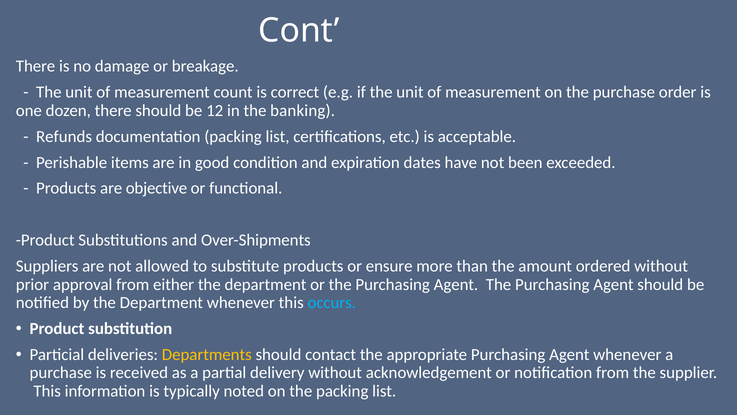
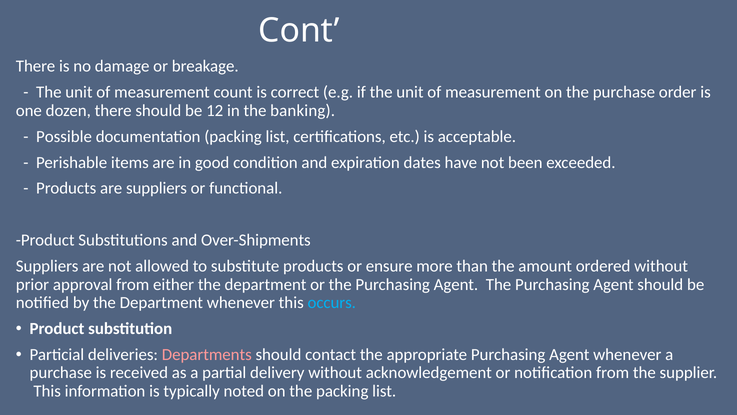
Refunds: Refunds -> Possible
are objective: objective -> suppliers
Departments colour: yellow -> pink
